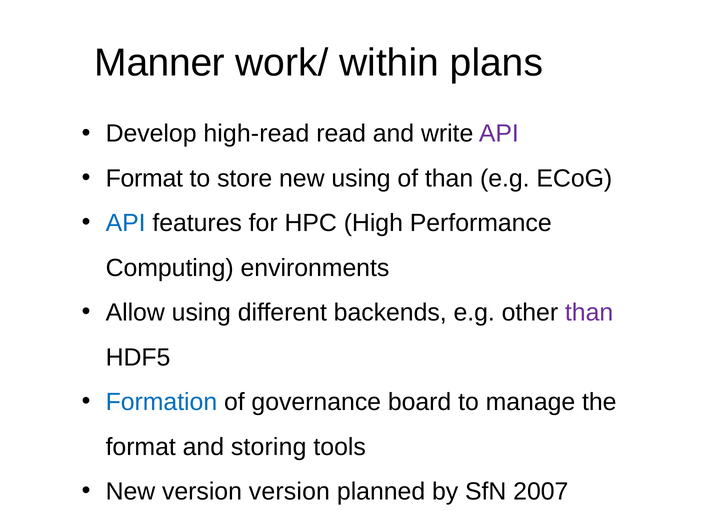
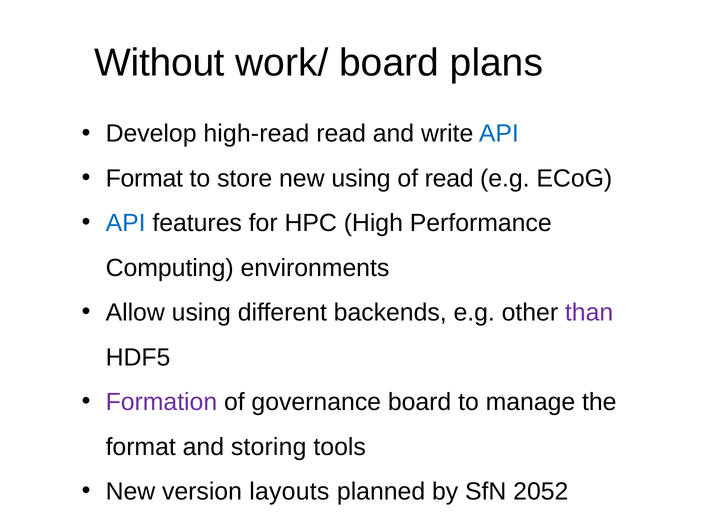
Manner: Manner -> Without
work/ within: within -> board
API at (499, 134) colour: purple -> blue
of than: than -> read
Formation colour: blue -> purple
version version: version -> layouts
2007: 2007 -> 2052
